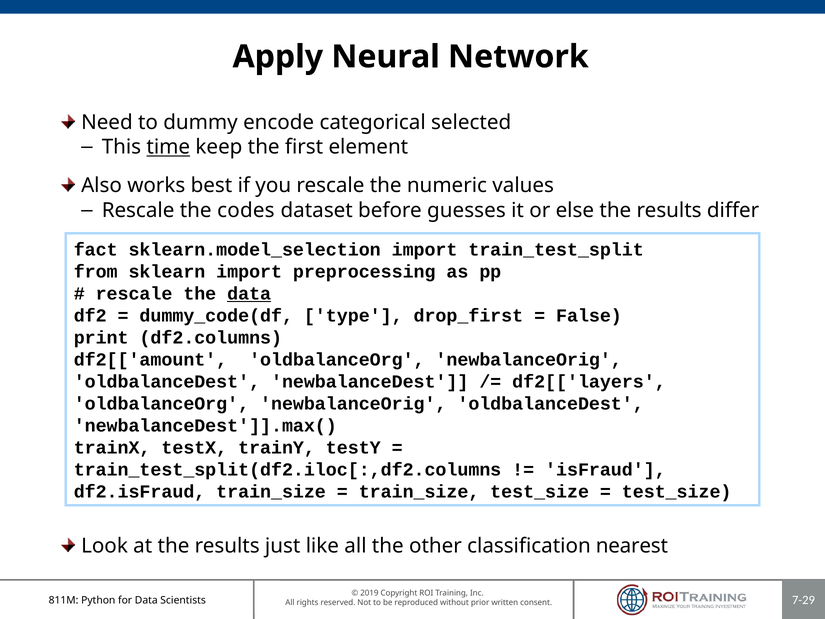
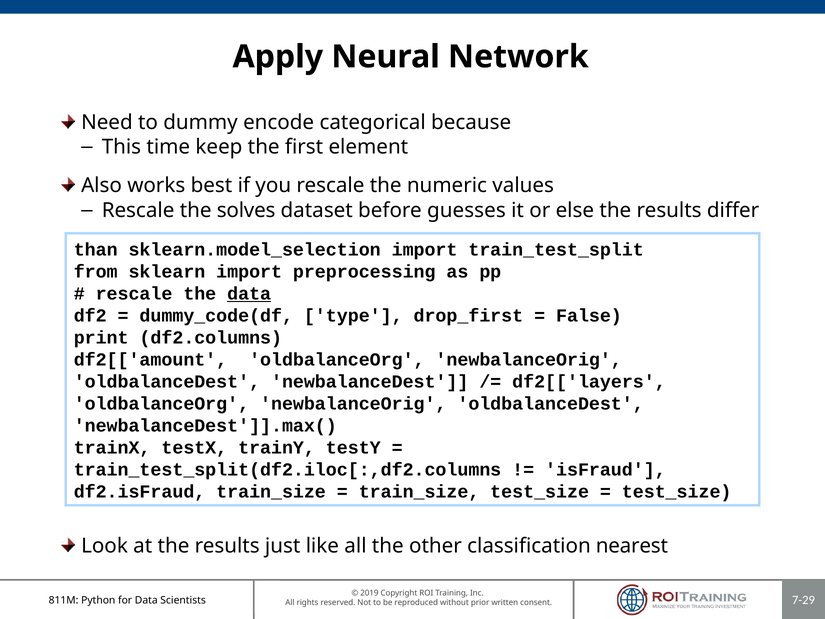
selected: selected -> because
time underline: present -> none
codes: codes -> solves
fact: fact -> than
